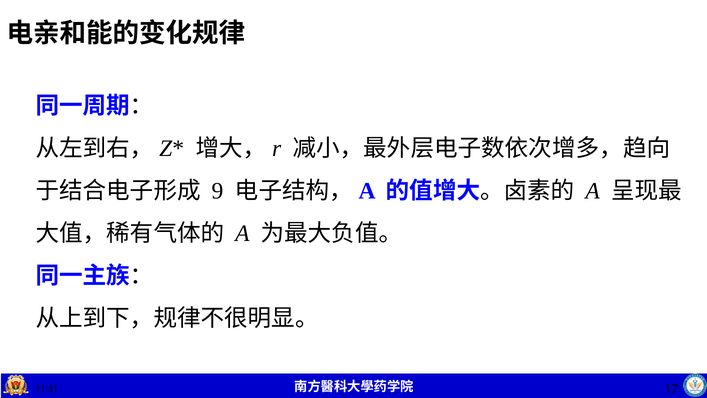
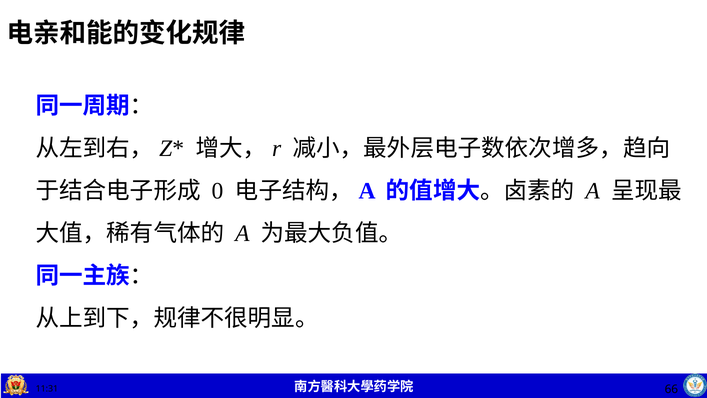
9: 9 -> 0
17: 17 -> 66
